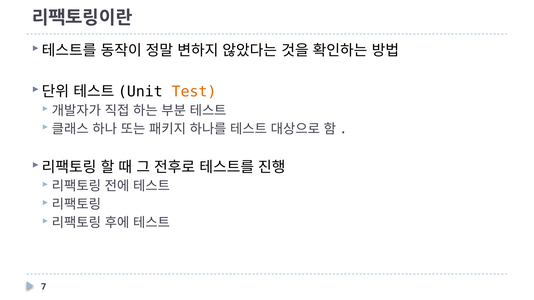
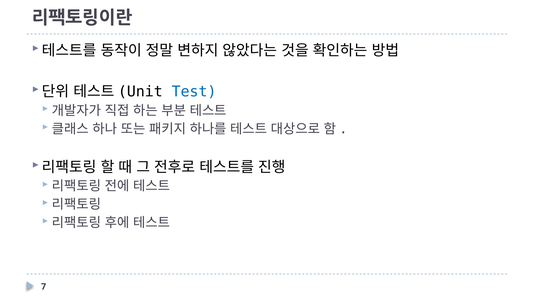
Test colour: orange -> blue
